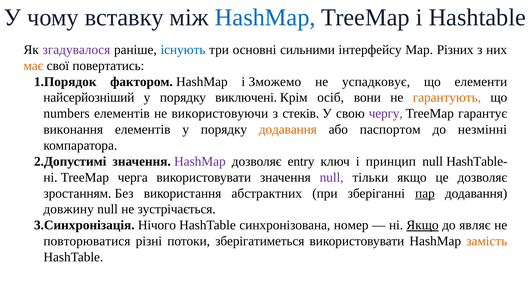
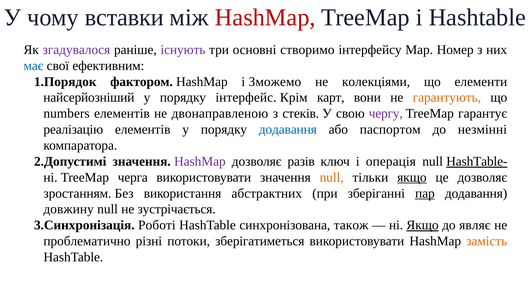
вставку: вставку -> вставки
HashMap at (265, 17) colour: blue -> red
існують colour: blue -> purple
сильними: сильними -> створимо
Різних: Різних -> Номер
має colour: orange -> blue
повертатись: повертатись -> ефективним
успадковує: успадковує -> колекціями
виключені: виключені -> інтерфейс
осіб: осіб -> карт
використовуючи: використовуючи -> двонаправленою
виконання: виконання -> реалізацію
додавання at (288, 129) colour: orange -> blue
entry: entry -> разів
принцип: принцип -> операція
HashTable- underline: none -> present
null at (332, 177) colour: purple -> orange
якщо at (412, 177) underline: none -> present
Нічого: Нічого -> Роботі
номер: номер -> також
повторюватися: повторюватися -> проблематично
